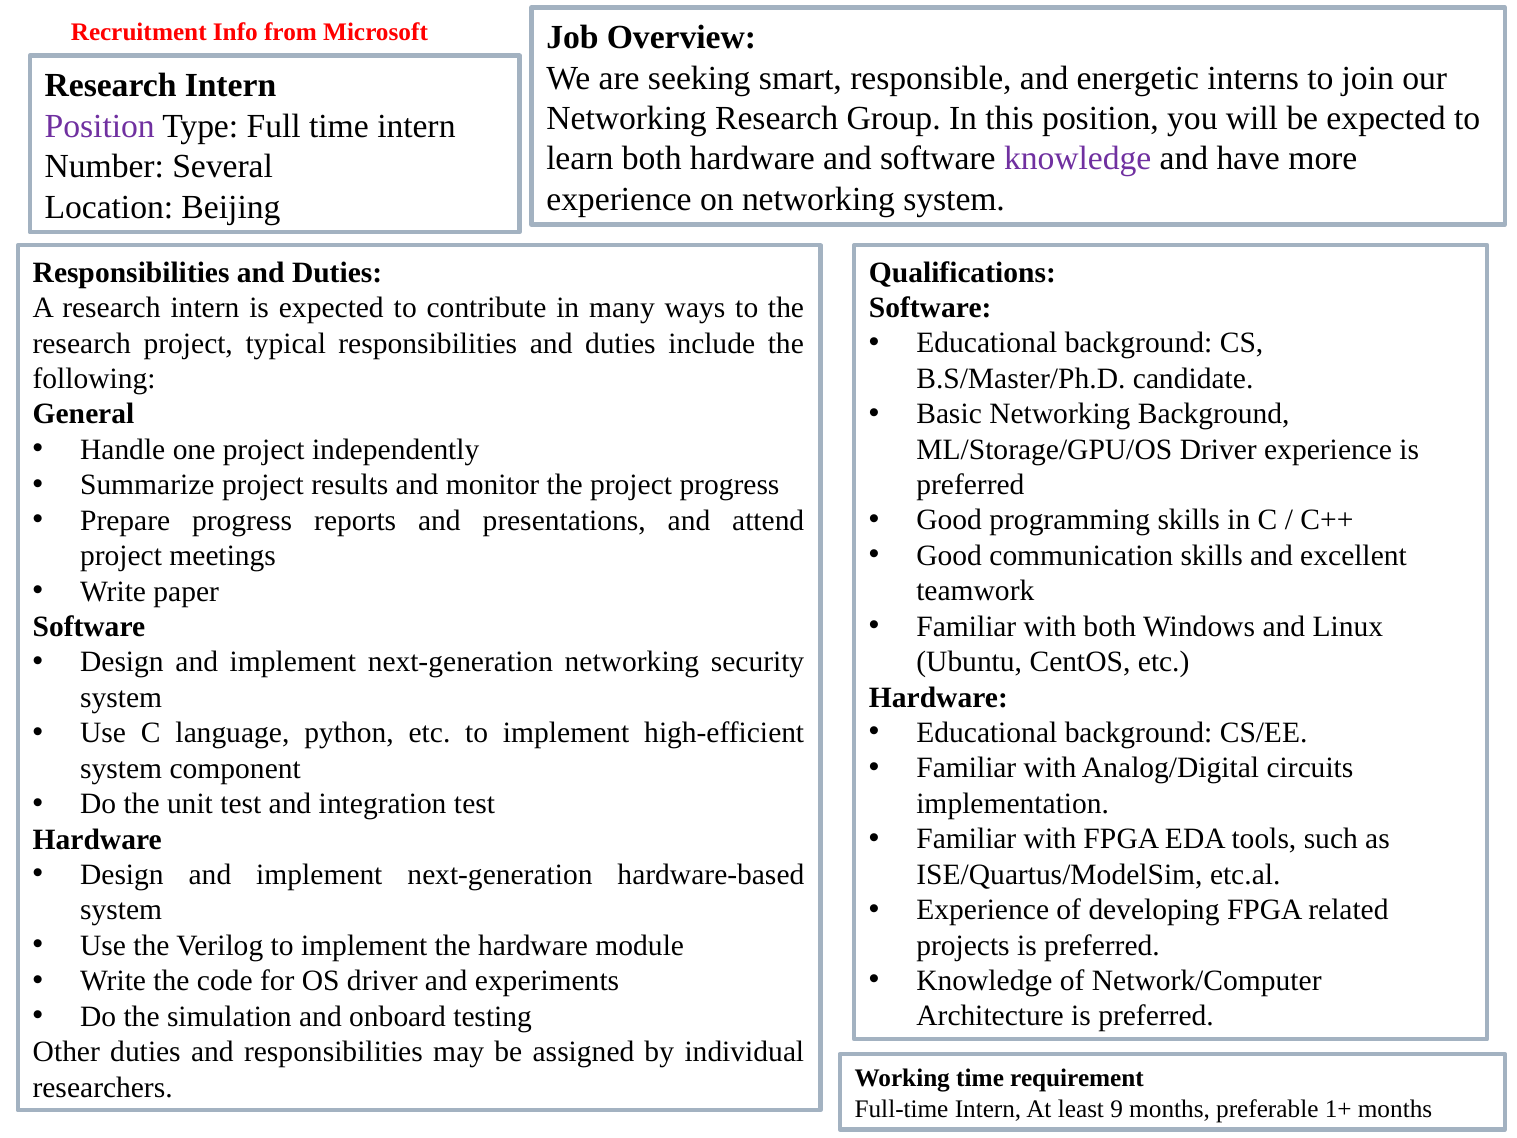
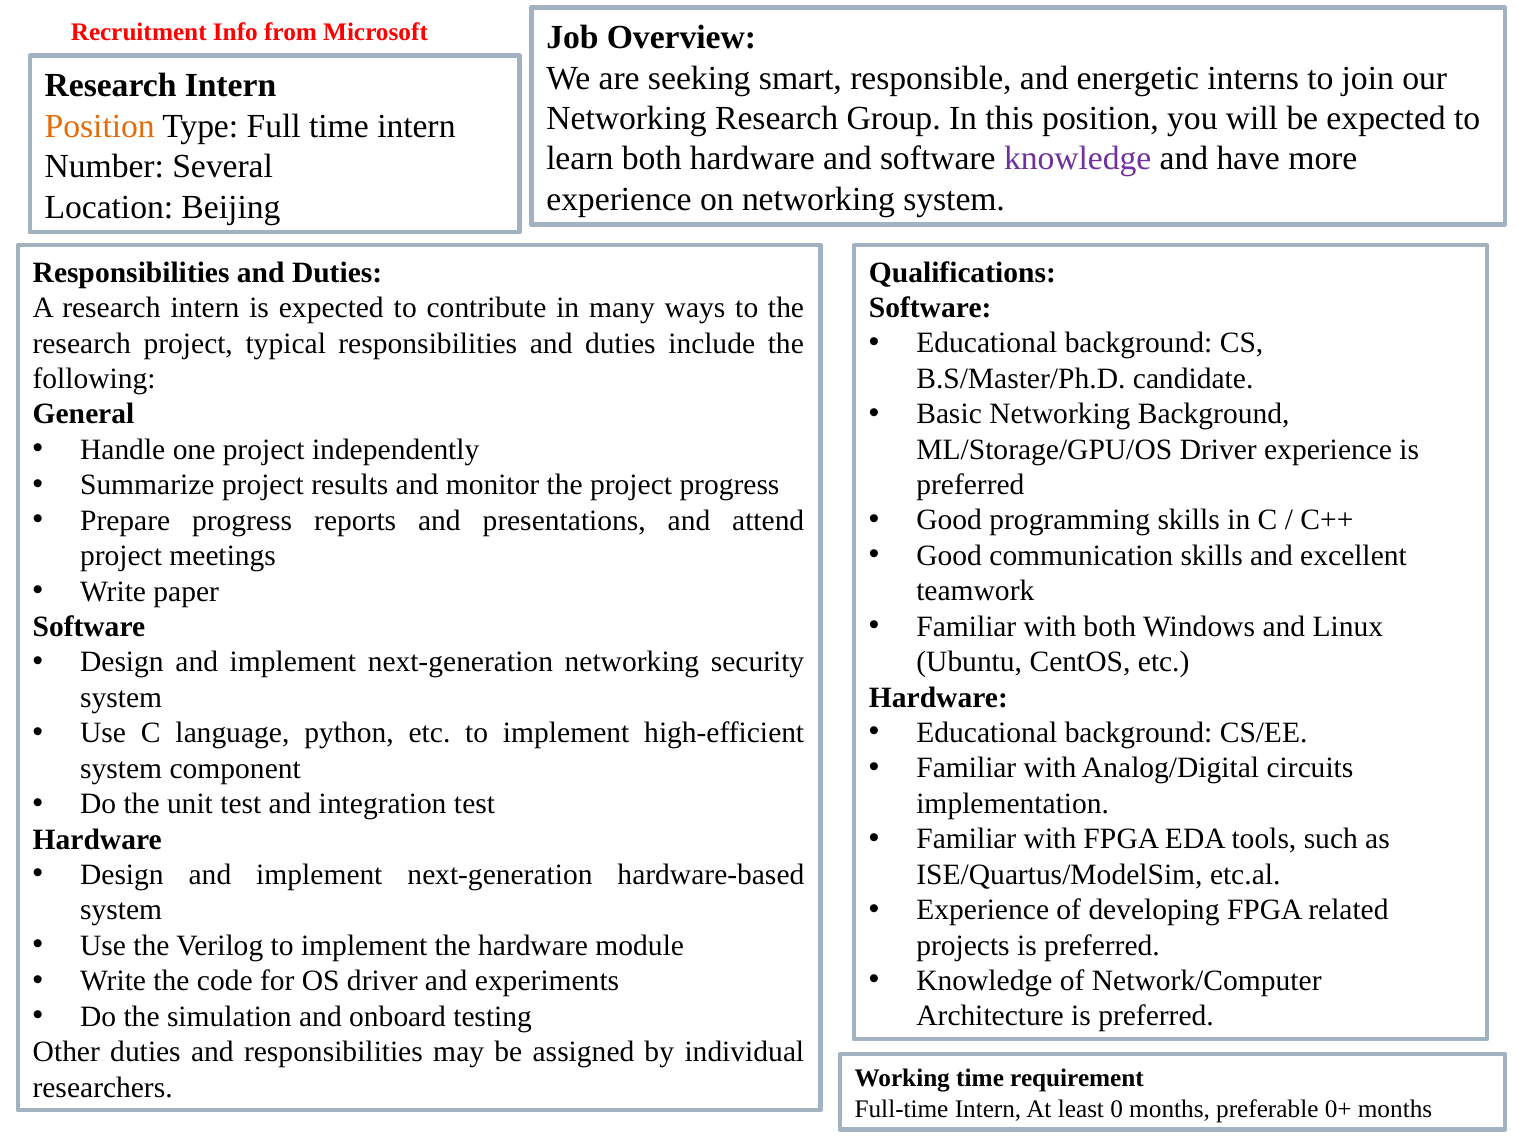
Position at (100, 126) colour: purple -> orange
9: 9 -> 0
1+: 1+ -> 0+
